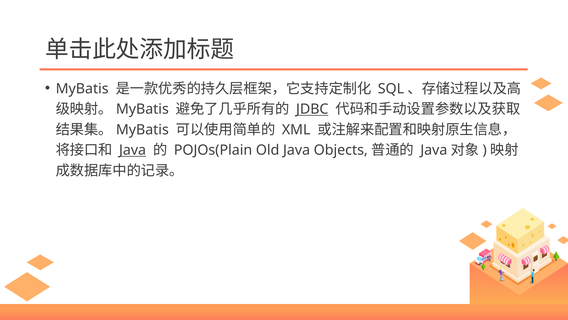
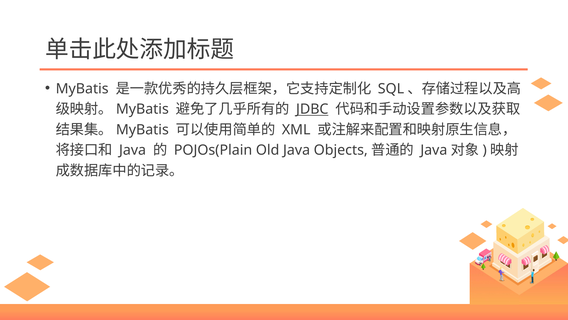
Java at (133, 150) underline: present -> none
